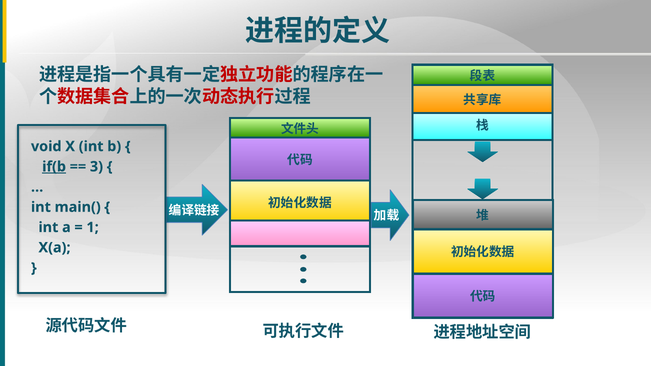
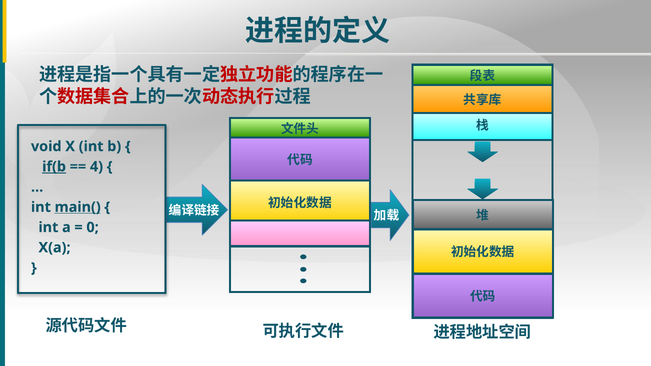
3: 3 -> 4
main( underline: none -> present
1: 1 -> 0
